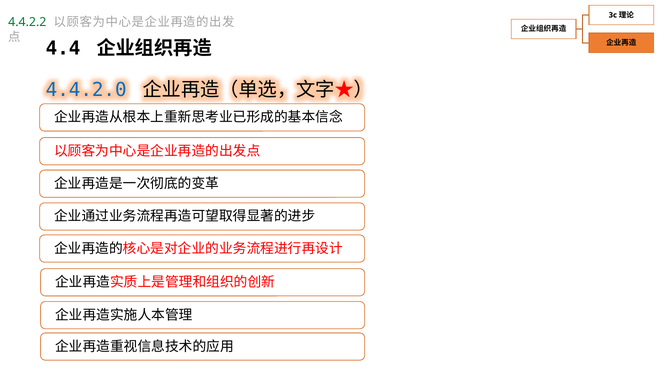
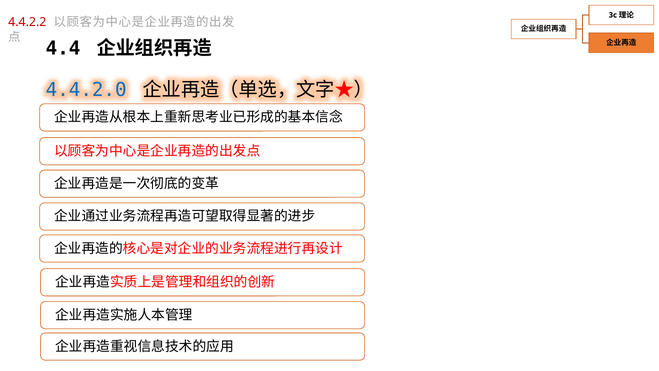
4.4.2.2 colour: green -> red
